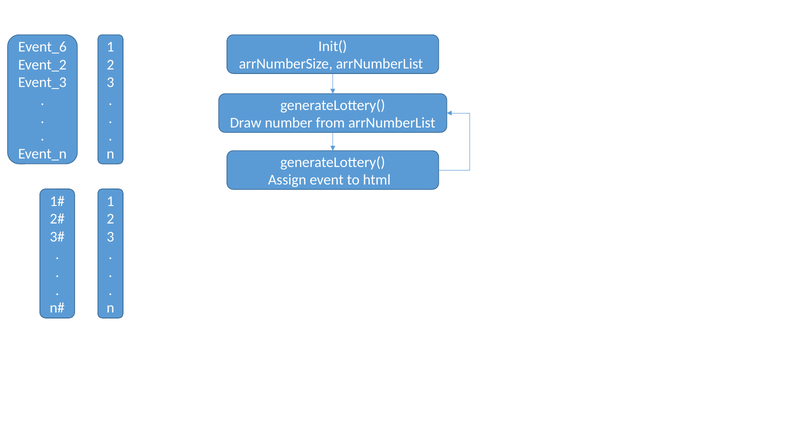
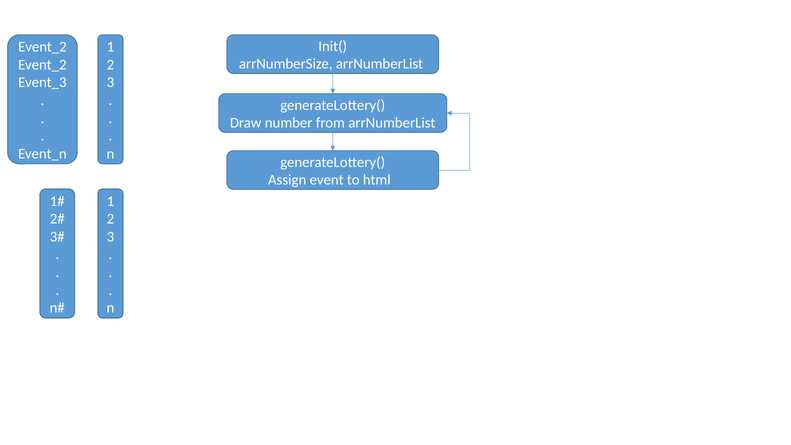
Event_6 at (42, 47): Event_6 -> Event_2
